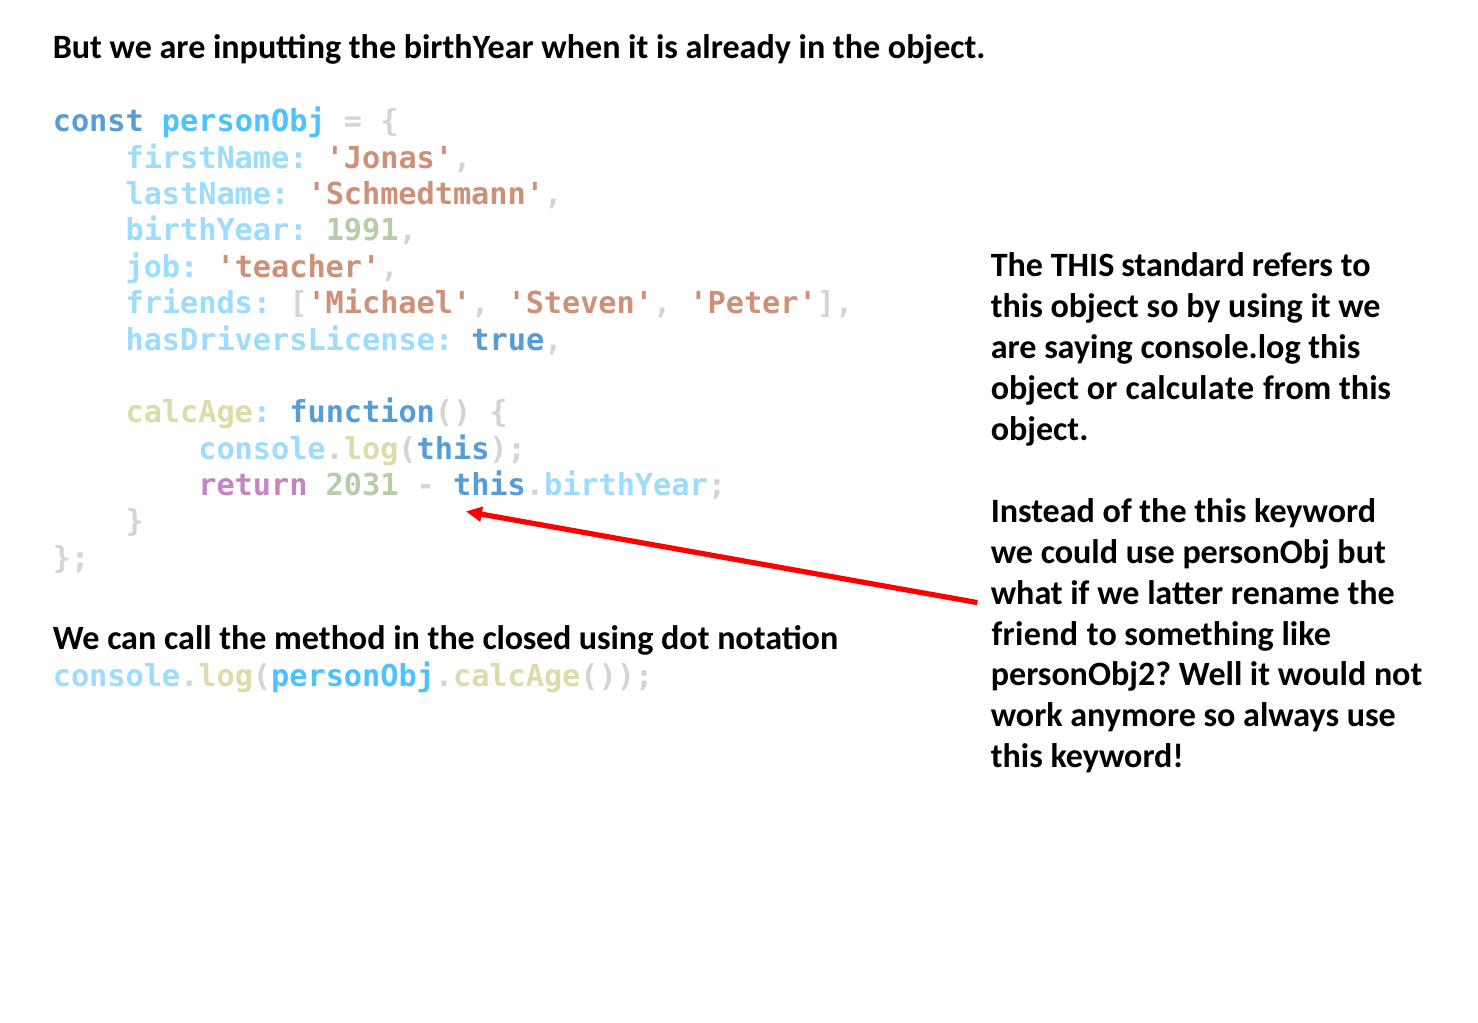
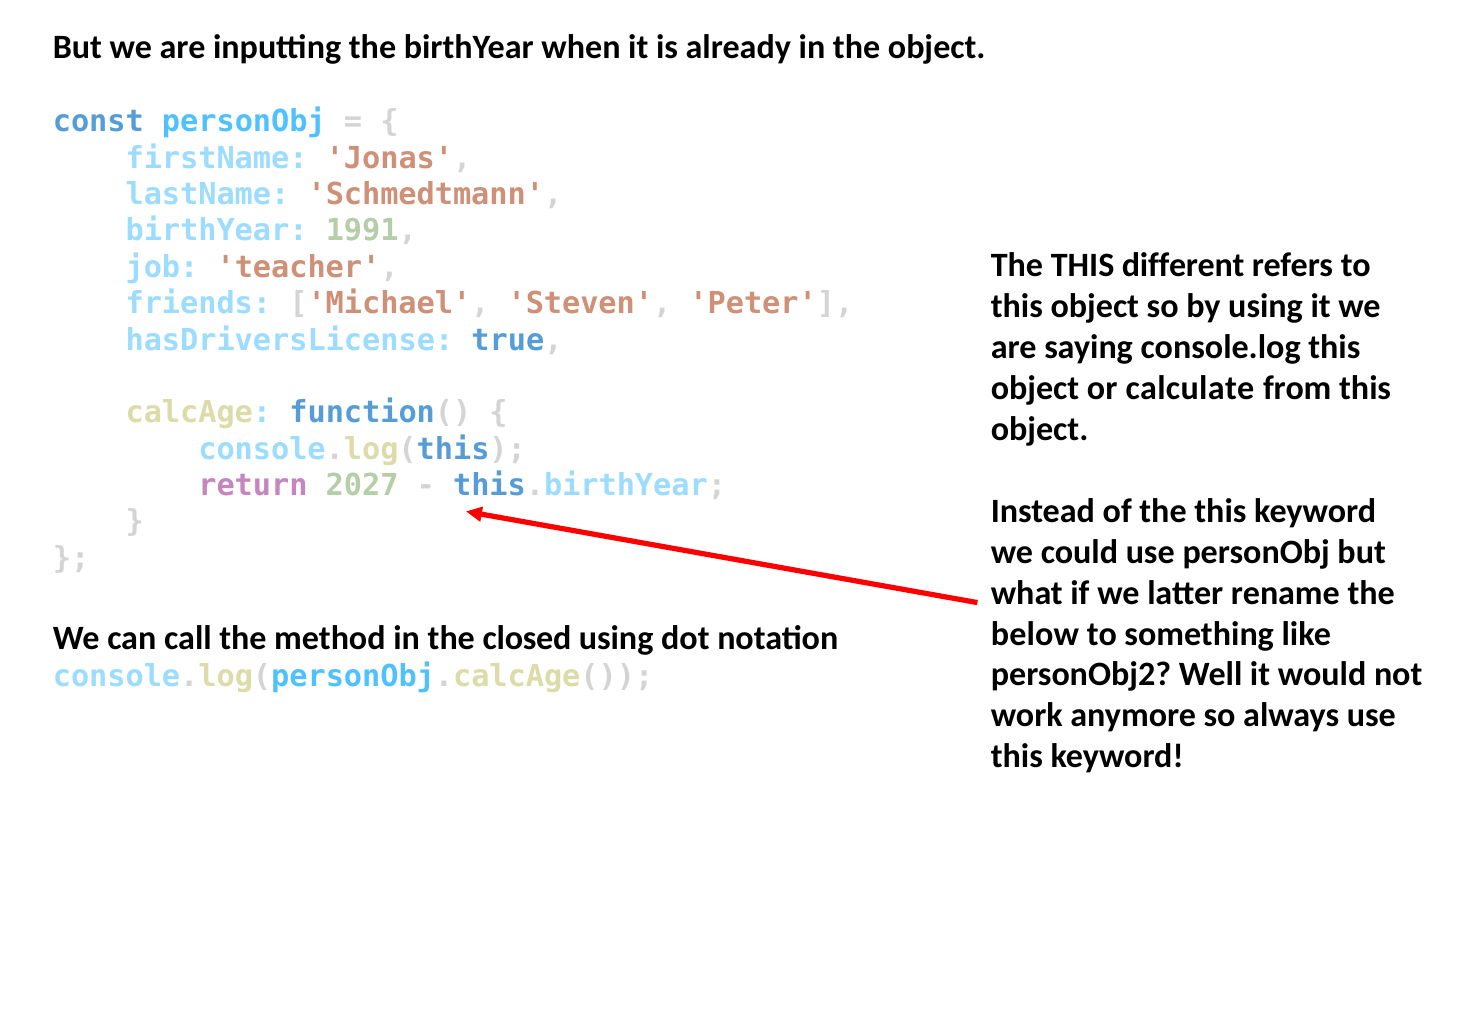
standard: standard -> different
2031: 2031 -> 2027
friend: friend -> below
